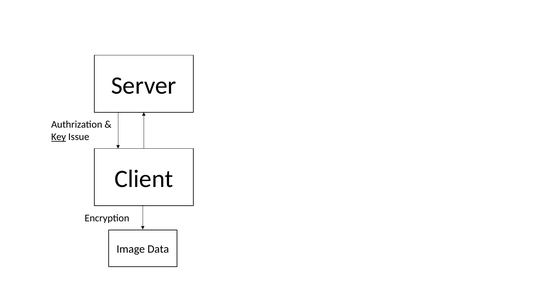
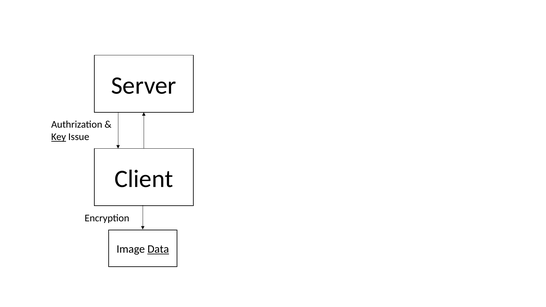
Data underline: none -> present
